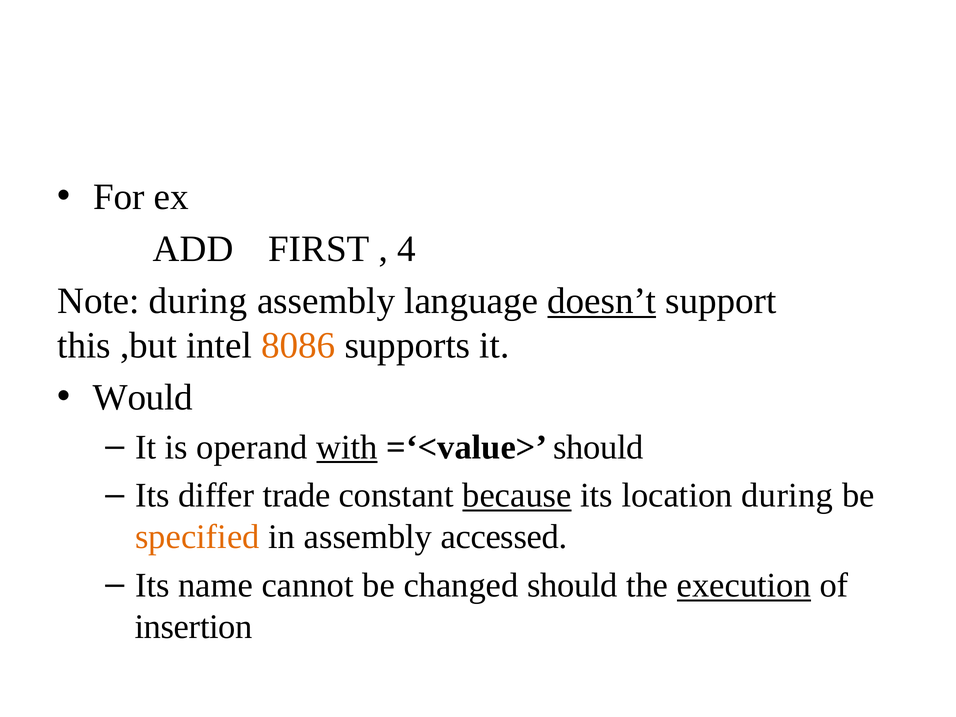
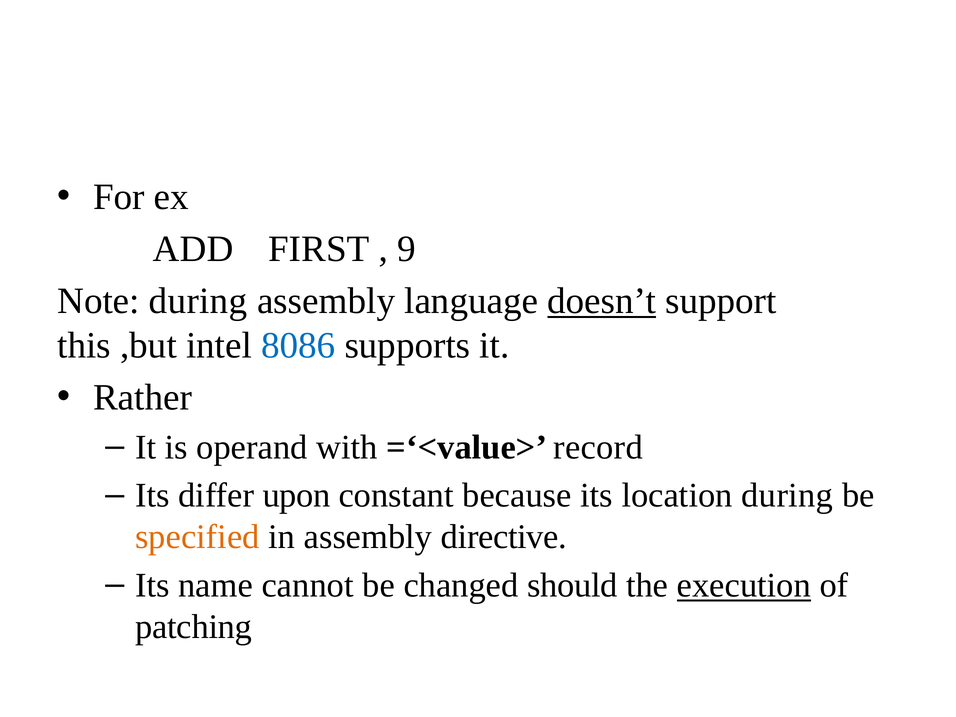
4: 4 -> 9
8086 colour: orange -> blue
Would: Would -> Rather
with underline: present -> none
=‘<value> should: should -> record
trade: trade -> upon
because underline: present -> none
accessed: accessed -> directive
insertion: insertion -> patching
